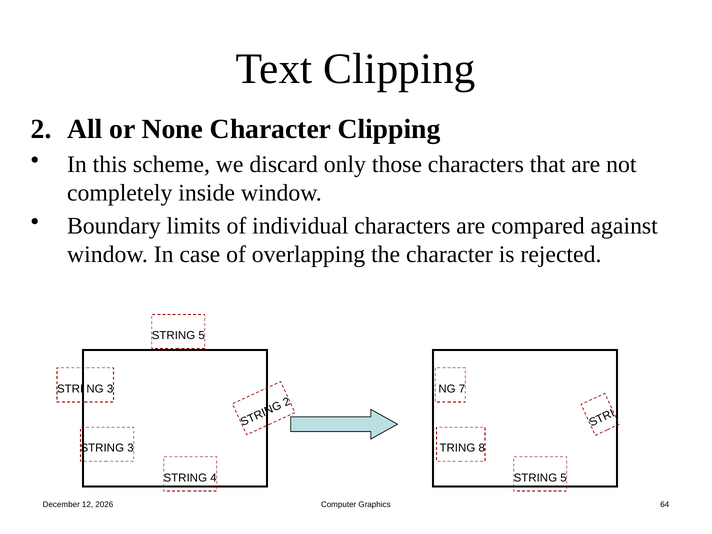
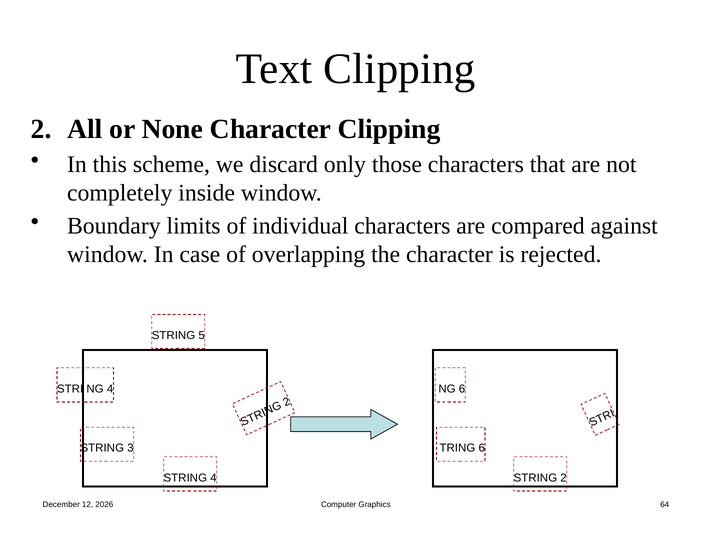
NG 3: 3 -> 4
NG 7: 7 -> 6
TRING 8: 8 -> 6
5 at (564, 478): 5 -> 2
